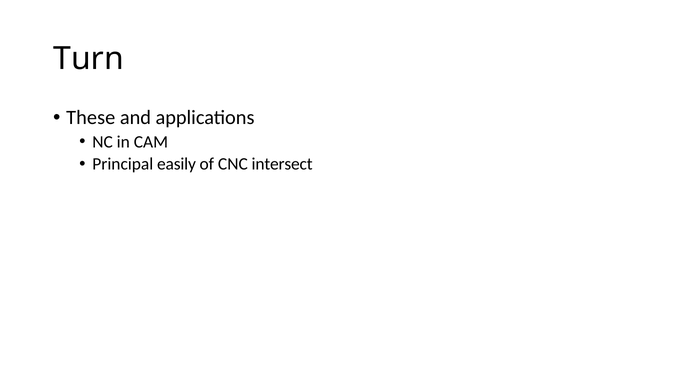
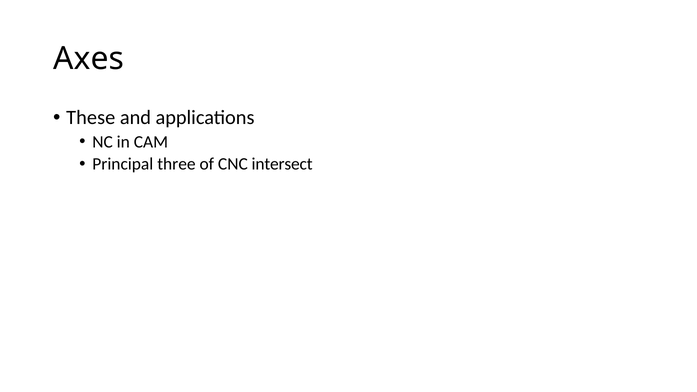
Turn: Turn -> Axes
easily: easily -> three
